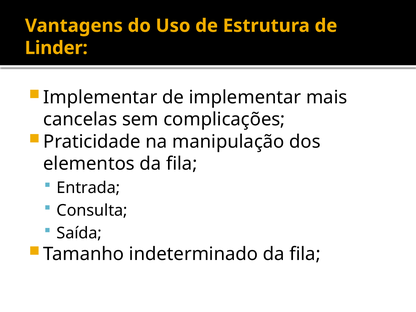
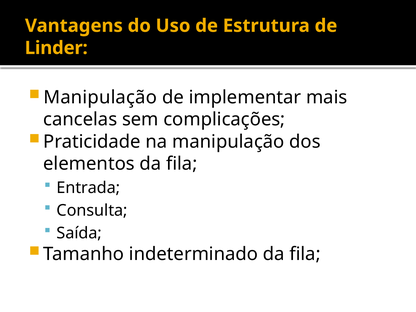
Implementar at (100, 97): Implementar -> Manipulação
